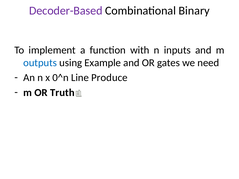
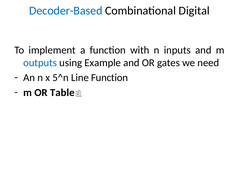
Decoder-Based colour: purple -> blue
Binary: Binary -> Digital
0^n: 0^n -> 5^n
Line Produce: Produce -> Function
Truth: Truth -> Table
